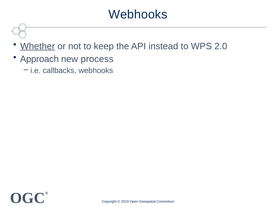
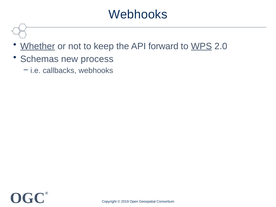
instead: instead -> forward
WPS underline: none -> present
Approach: Approach -> Schemas
